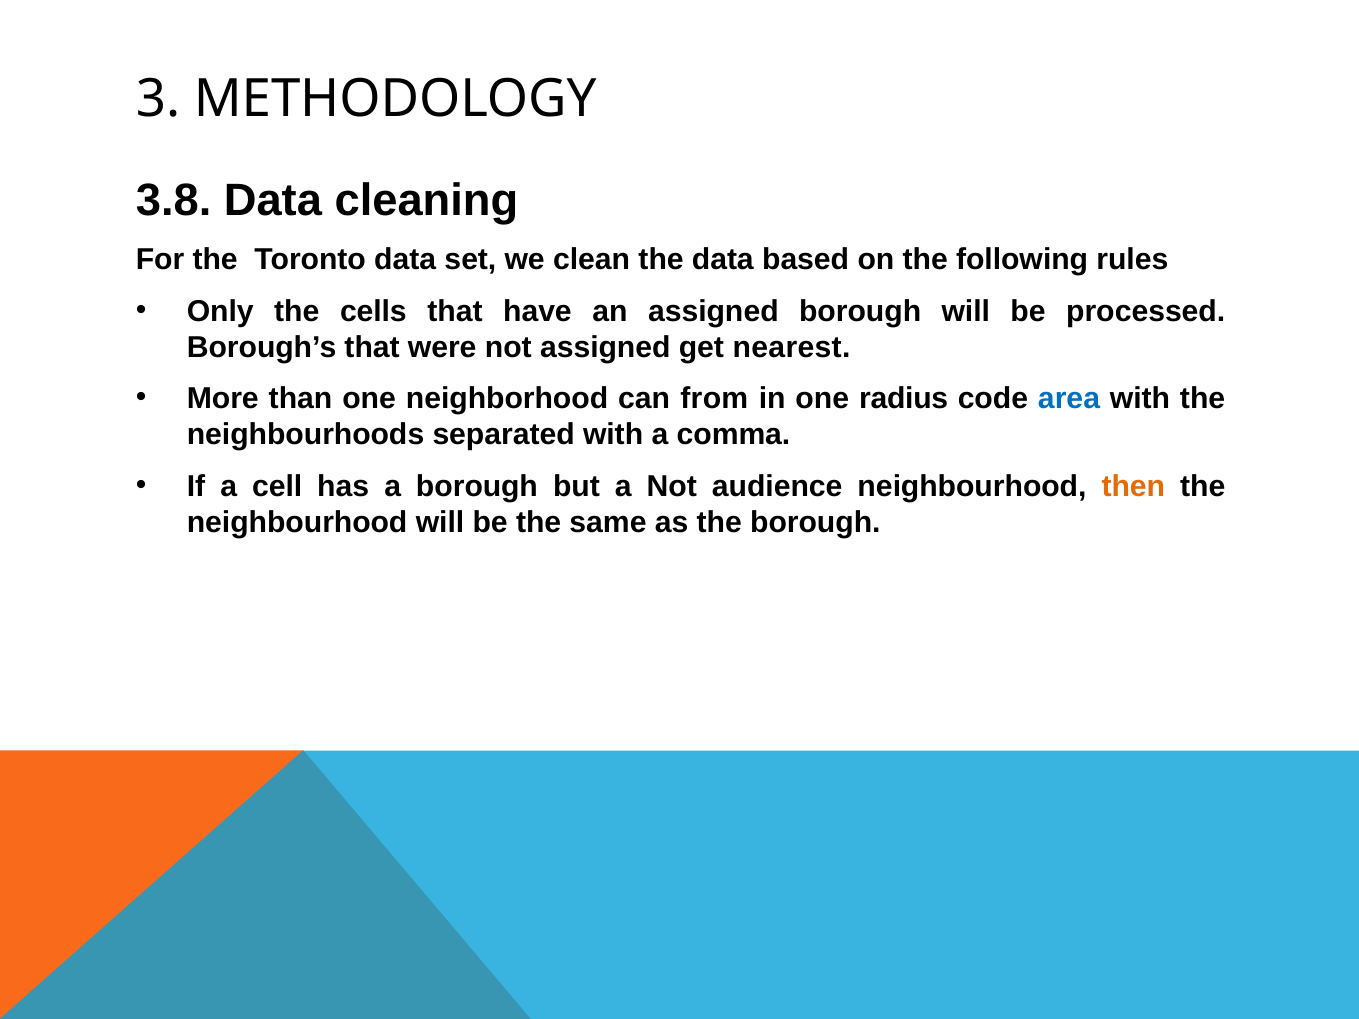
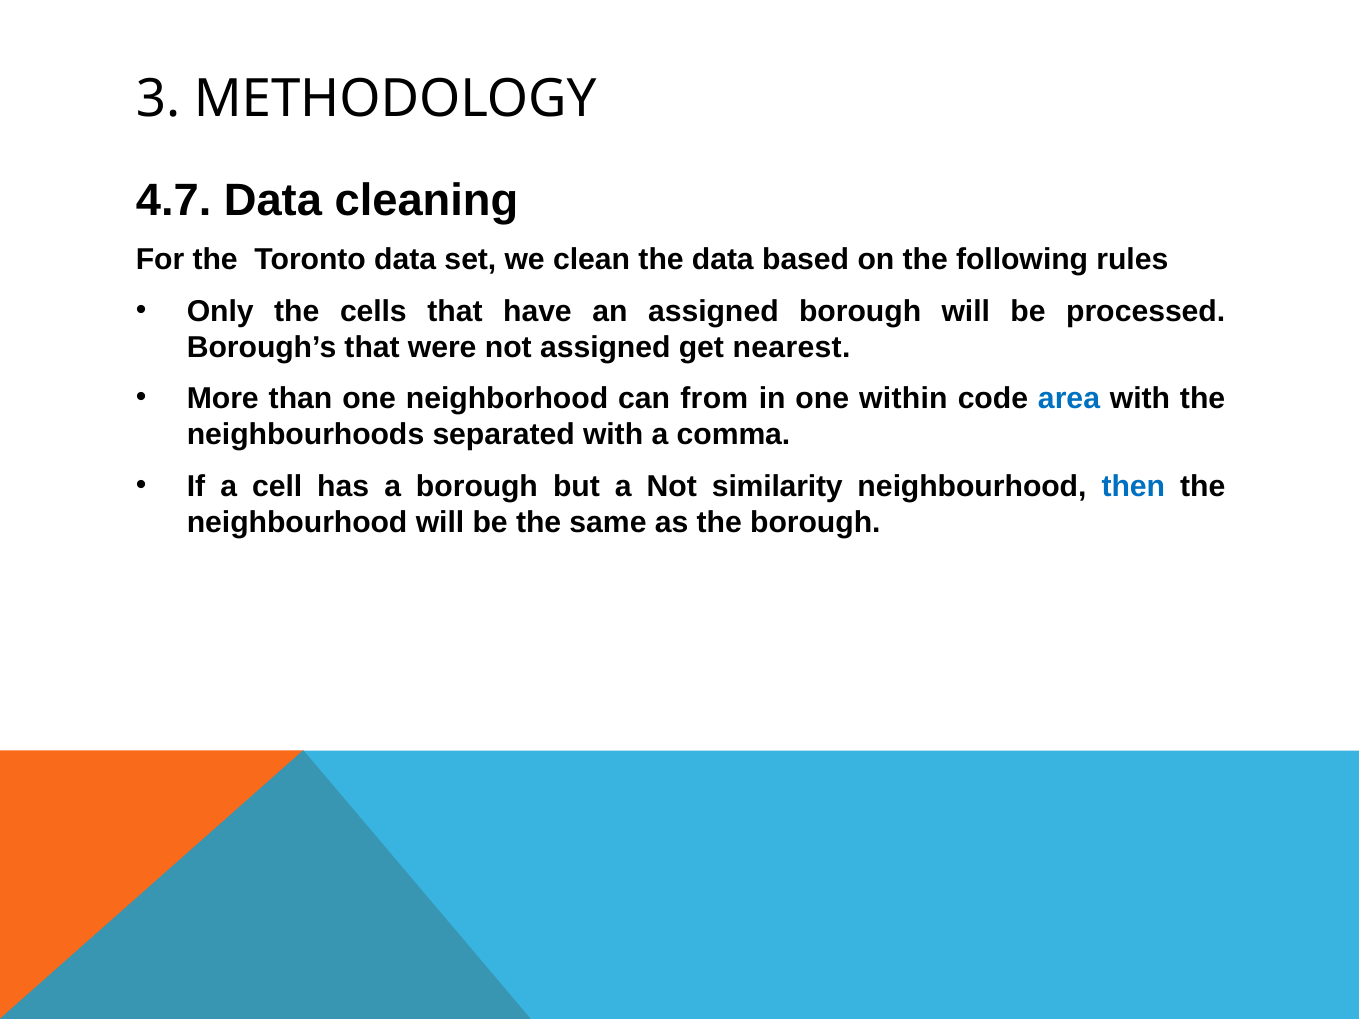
3.8: 3.8 -> 4.7
radius: radius -> within
audience: audience -> similarity
then colour: orange -> blue
